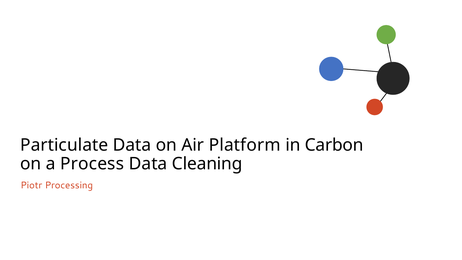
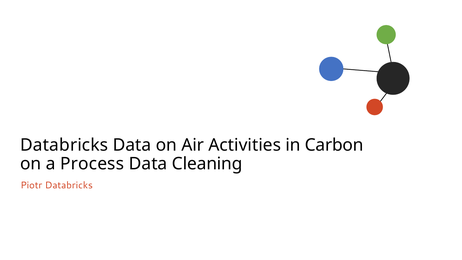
Particulate at (64, 145): Particulate -> Databricks
Platform: Platform -> Activities
Piotr Processing: Processing -> Databricks
